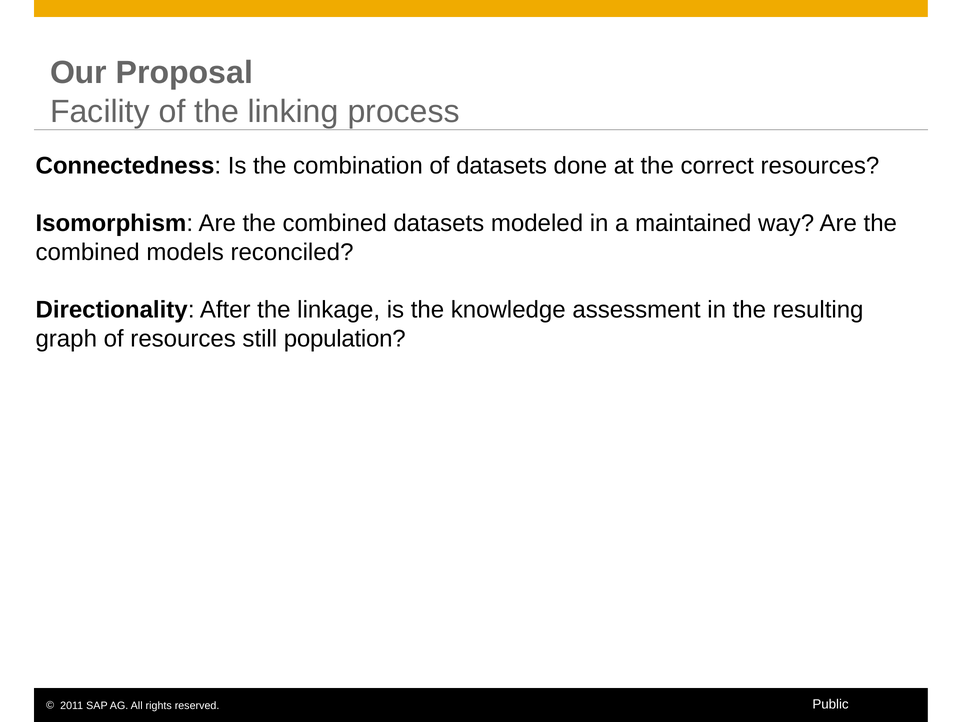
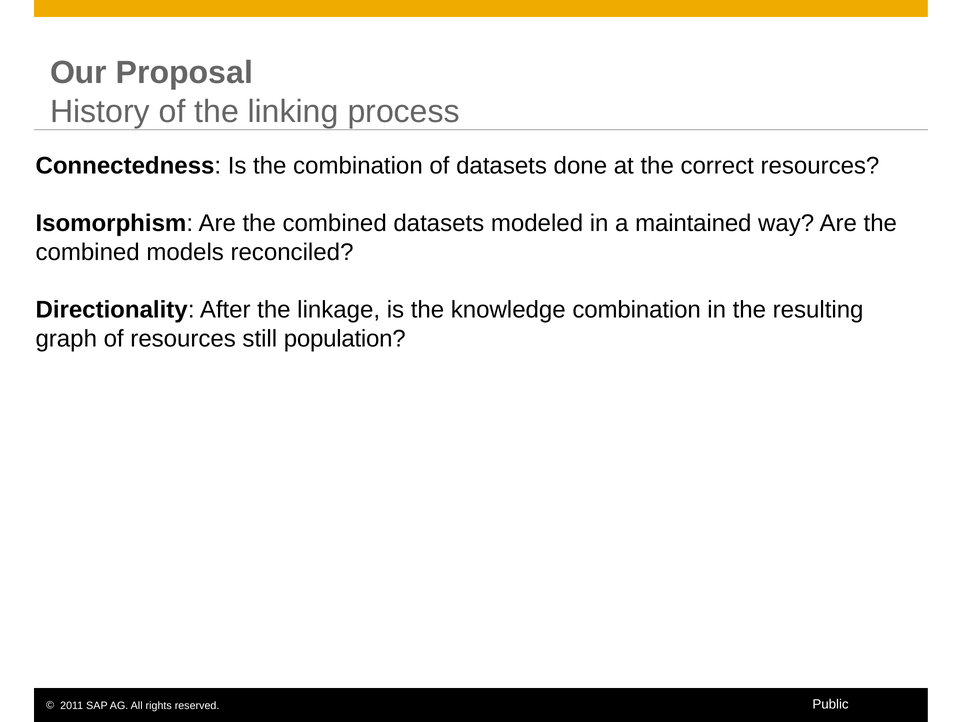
Facility: Facility -> History
knowledge assessment: assessment -> combination
